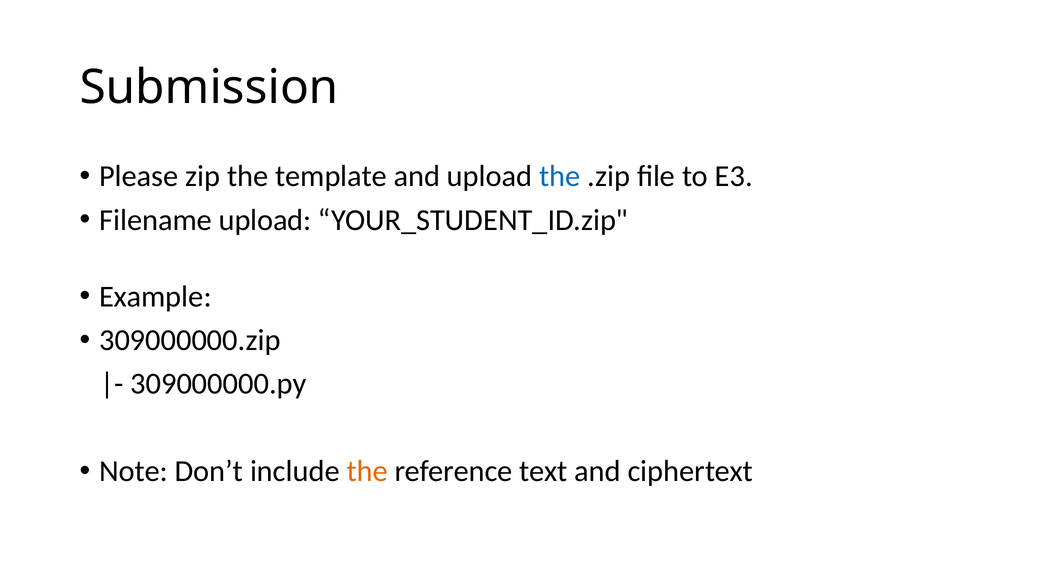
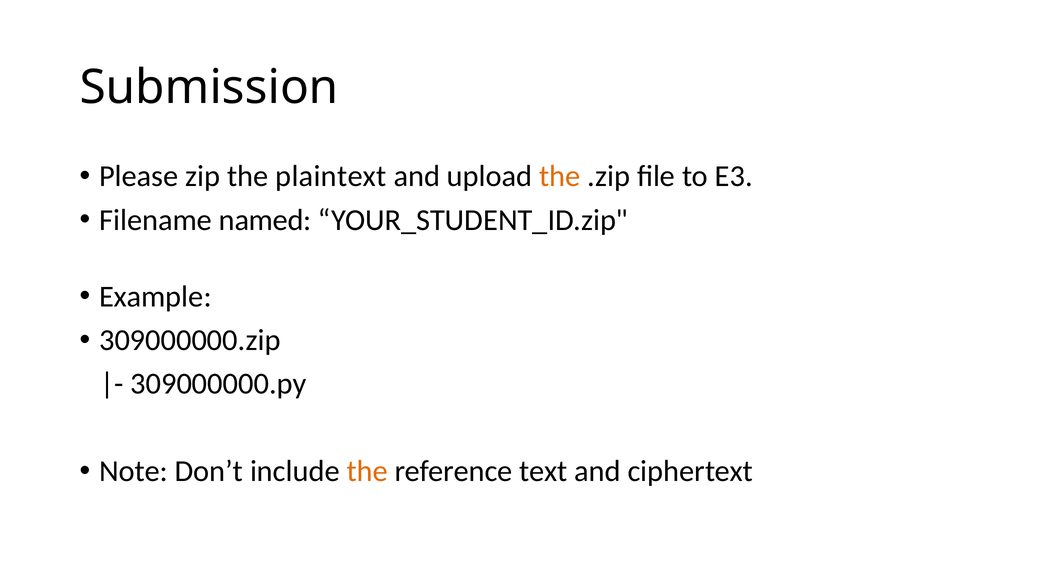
template: template -> plaintext
the at (560, 176) colour: blue -> orange
Filename upload: upload -> named
